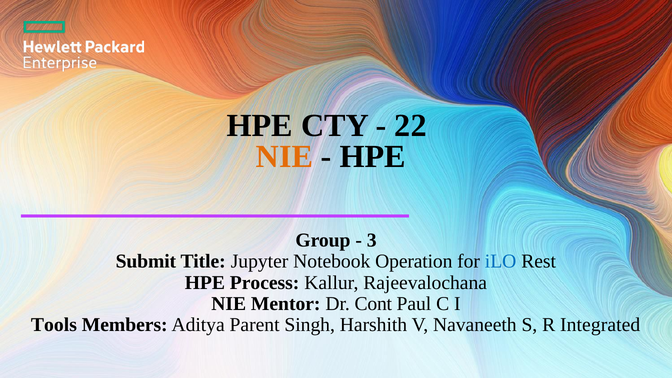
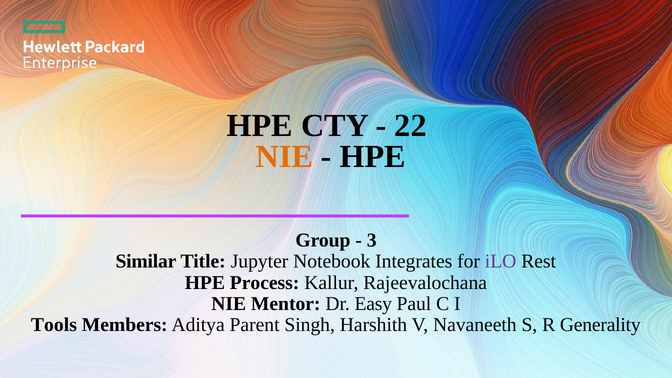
Submit: Submit -> Similar
Operation: Operation -> Integrates
iLO colour: blue -> purple
Cont: Cont -> Easy
Integrated: Integrated -> Generality
